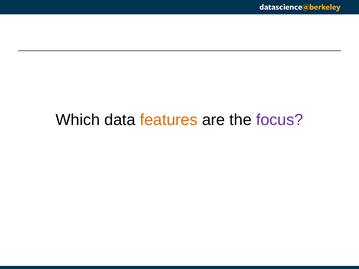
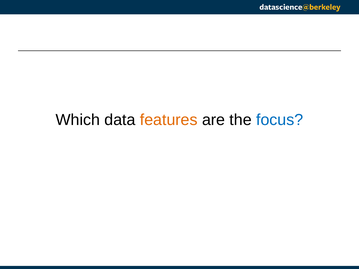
focus colour: purple -> blue
